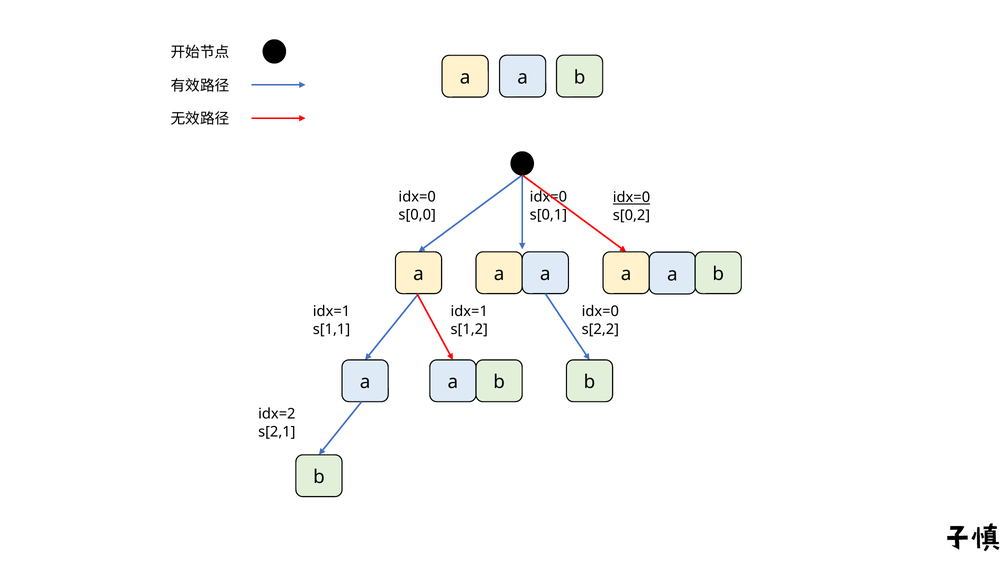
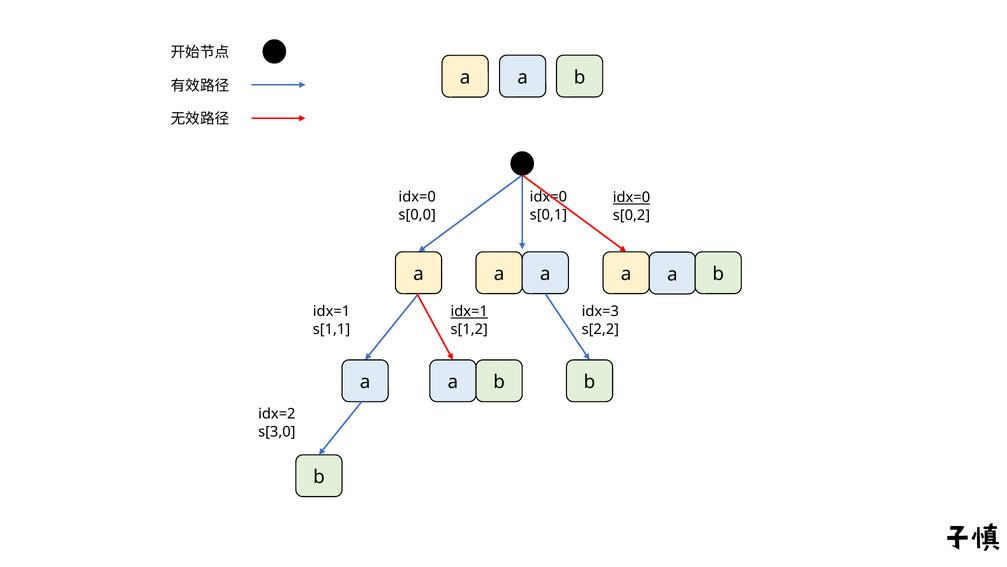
idx=1 at (469, 311) underline: none -> present
idx=0 at (600, 311): idx=0 -> idx=3
s[2,1: s[2,1 -> s[3,0
